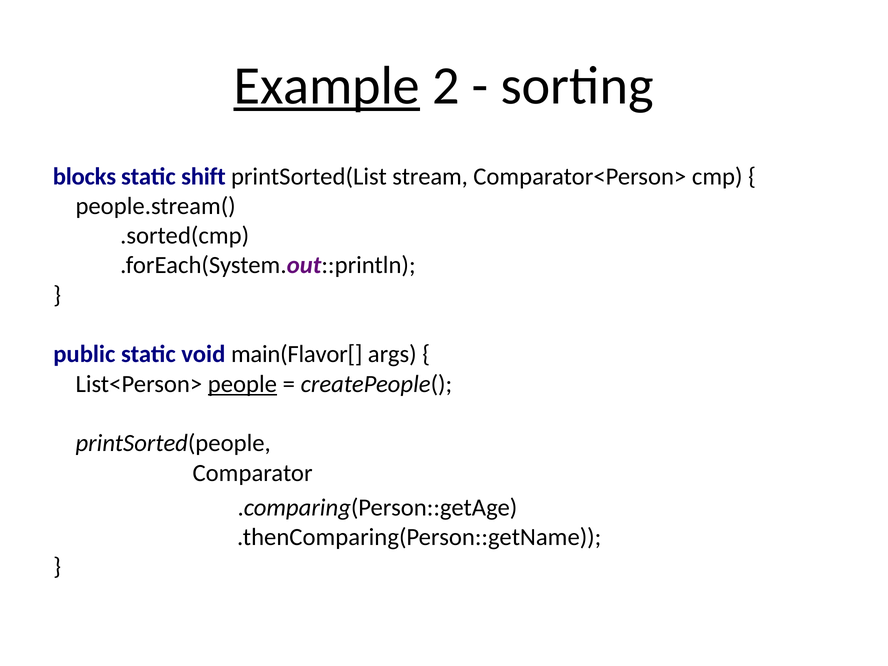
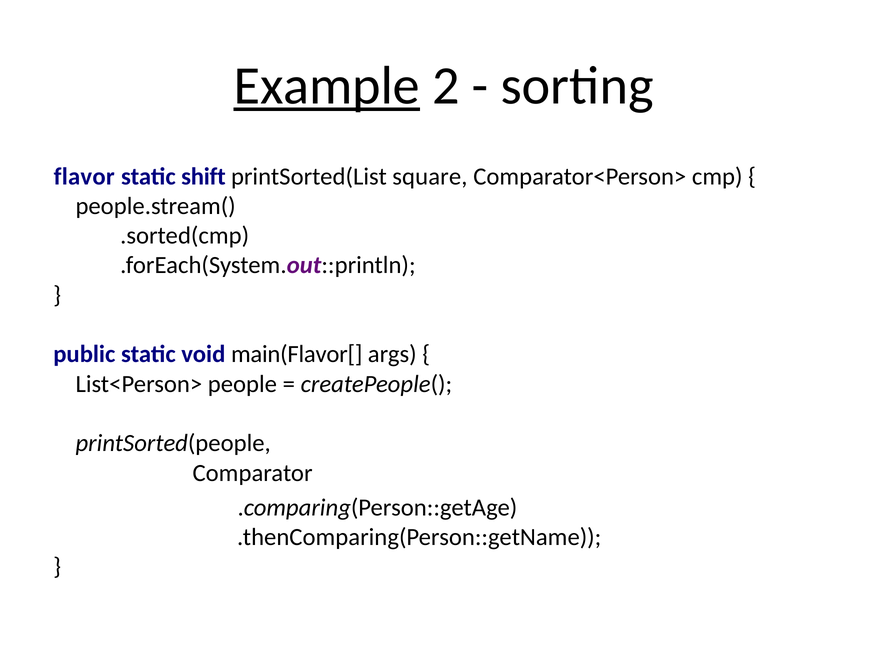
blocks: blocks -> flavor
stream: stream -> square
people underline: present -> none
